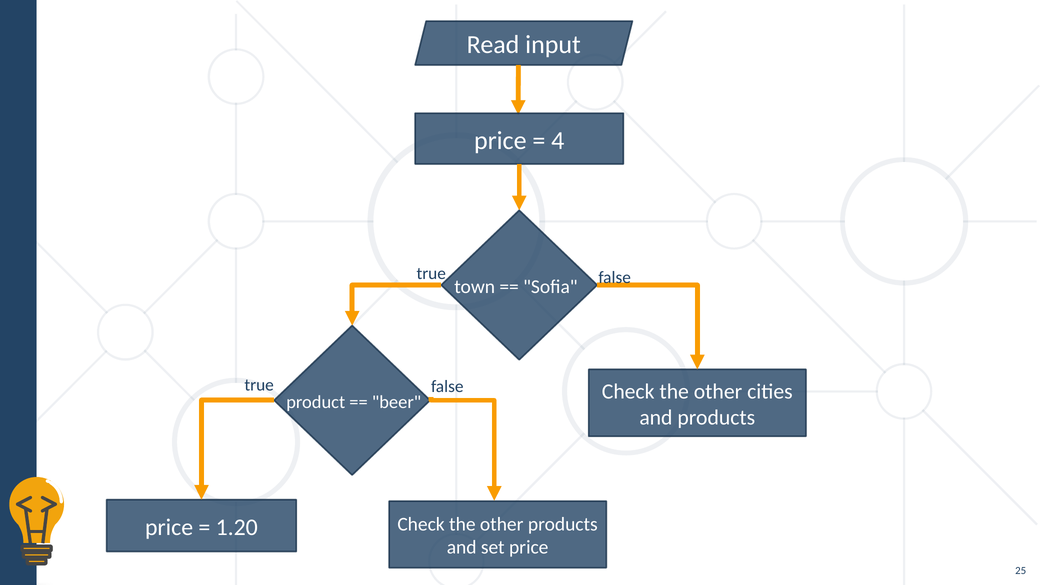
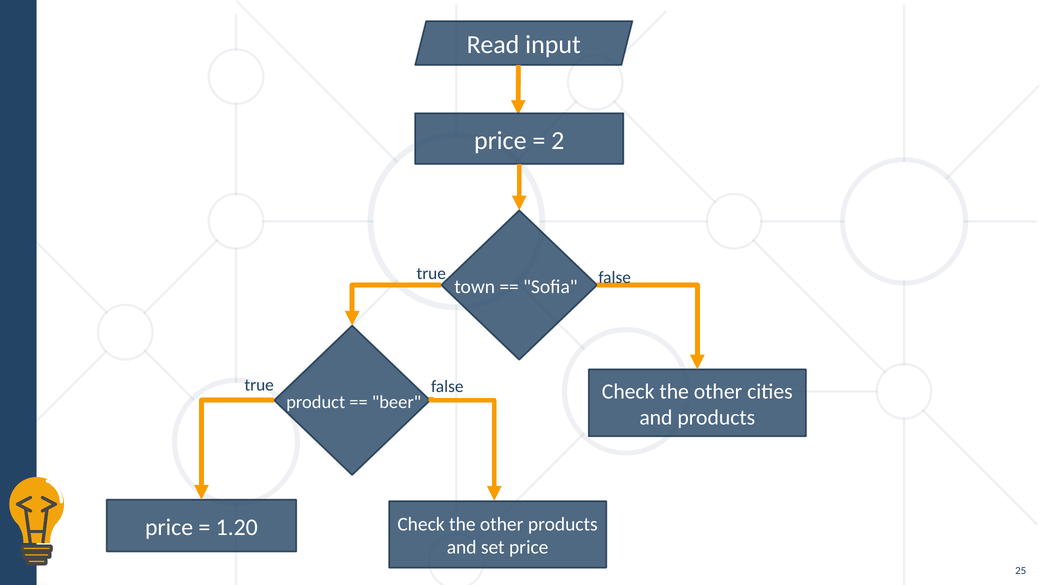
4: 4 -> 2
